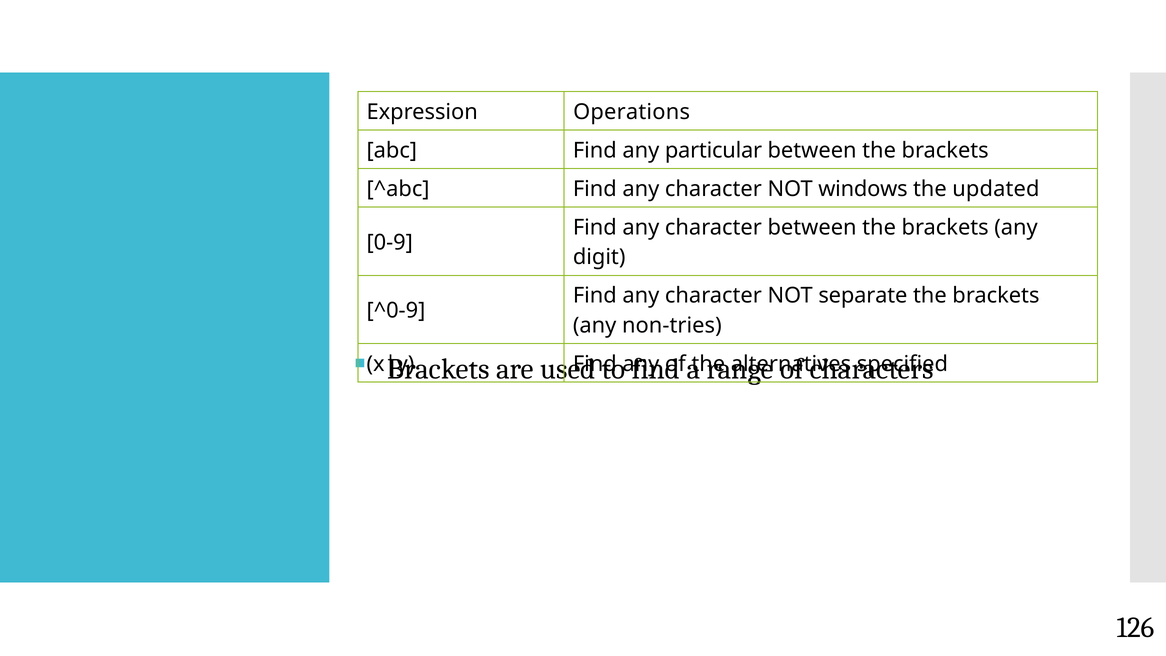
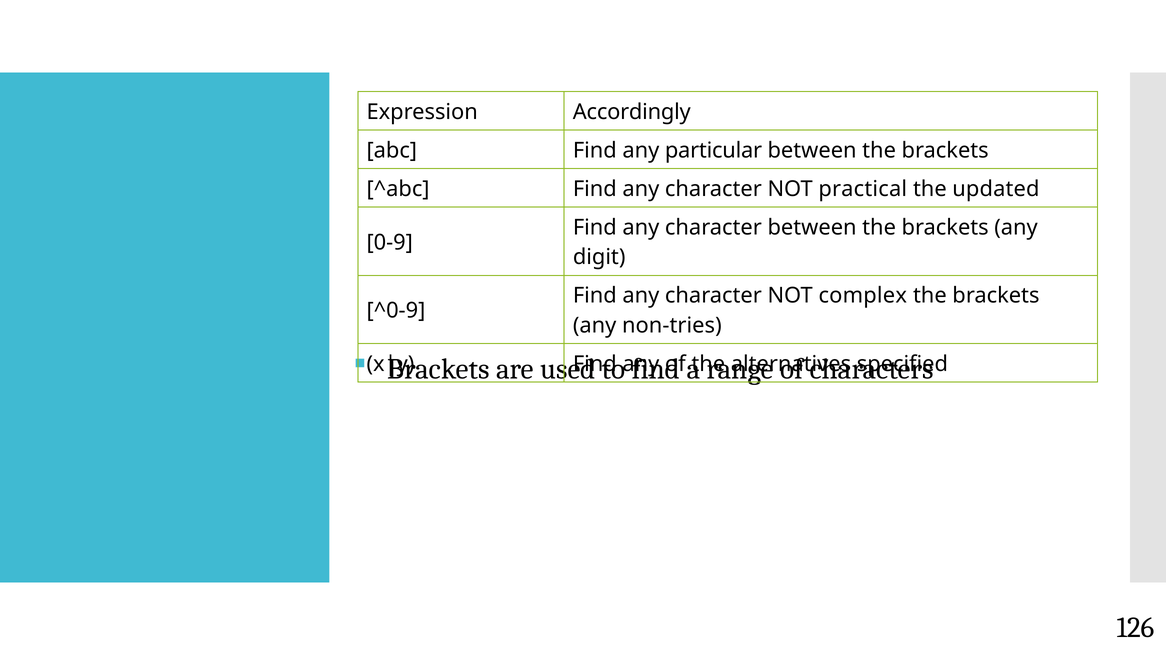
Operations: Operations -> Accordingly
windows: windows -> practical
separate: separate -> complex
